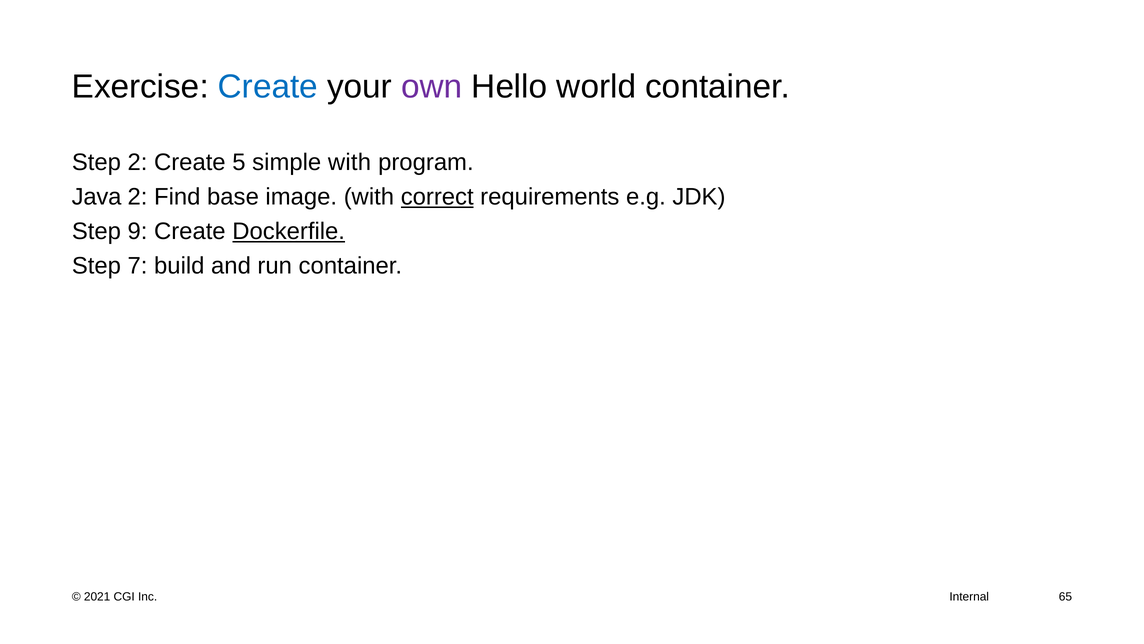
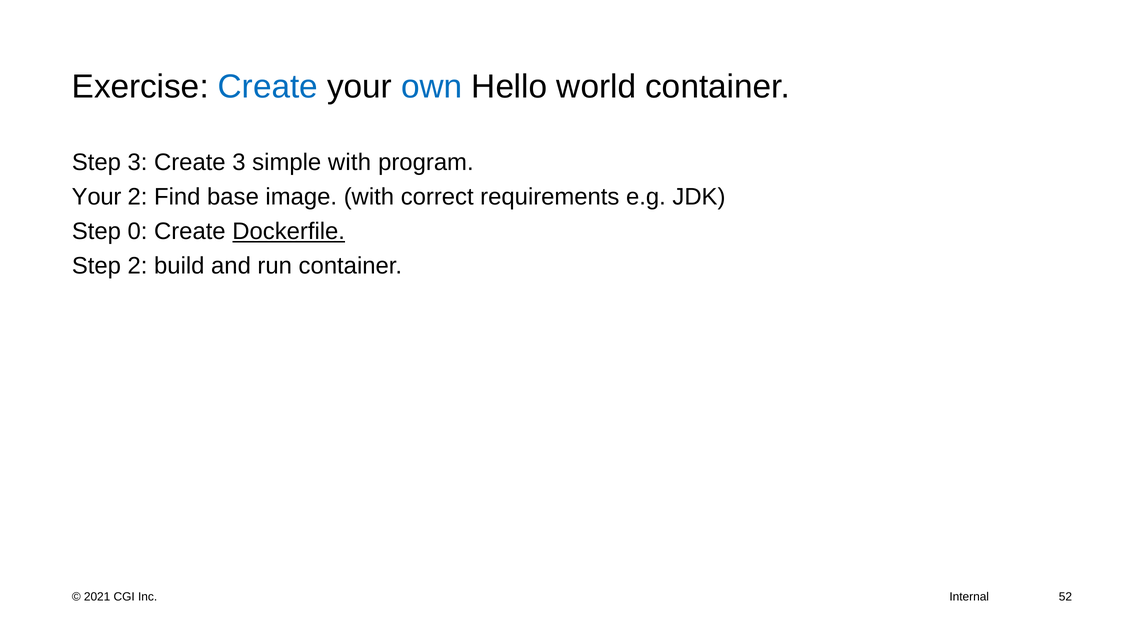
own colour: purple -> blue
Step 2: 2 -> 3
Create 5: 5 -> 3
Java at (97, 197): Java -> Your
correct underline: present -> none
9: 9 -> 0
Step 7: 7 -> 2
65: 65 -> 52
